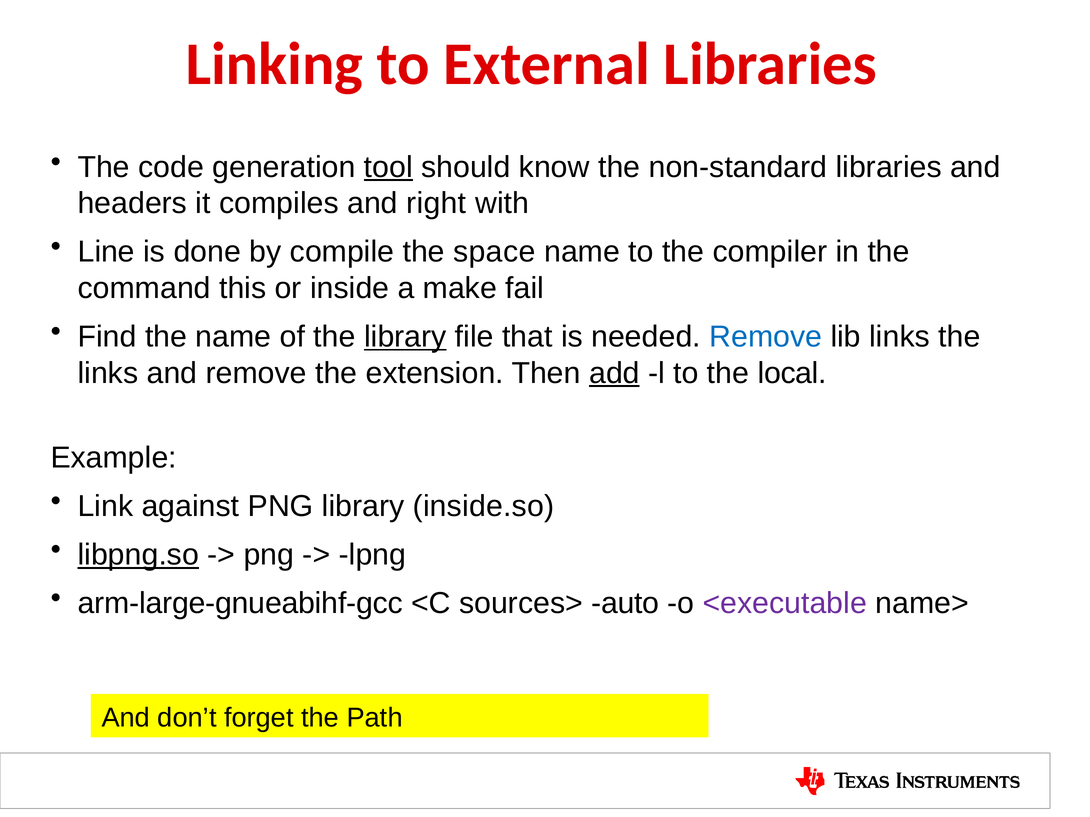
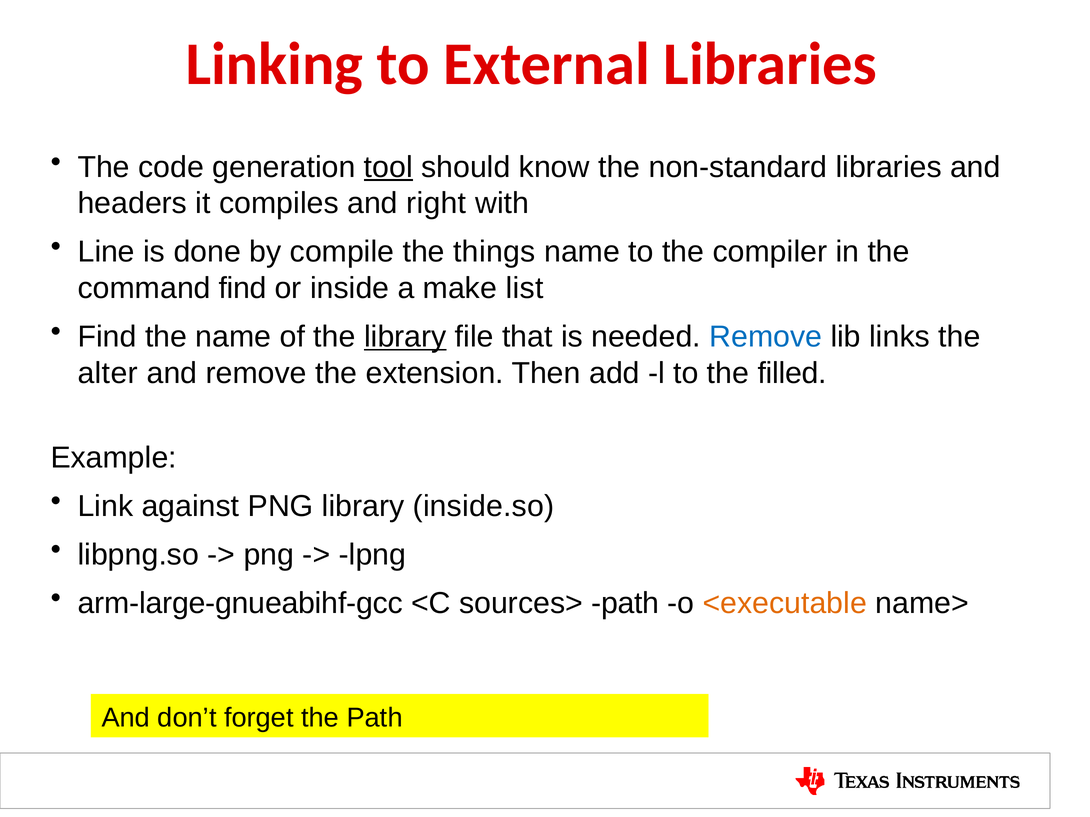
space: space -> things
command this: this -> find
fail: fail -> list
links at (108, 373): links -> alter
add underline: present -> none
local: local -> filled
libpng.so underline: present -> none
sources> auto: auto -> path
<executable colour: purple -> orange
